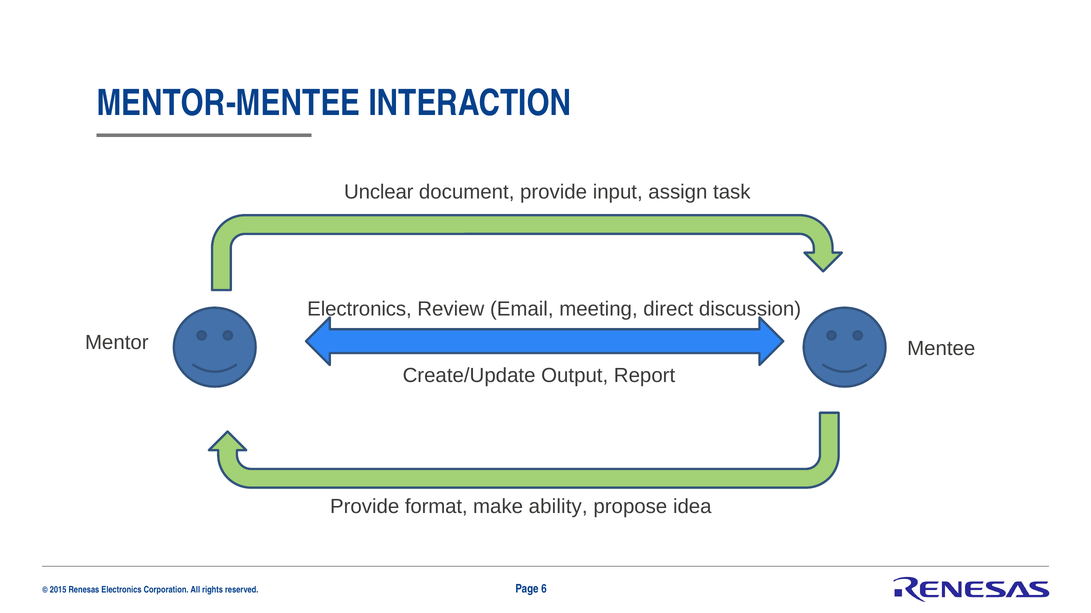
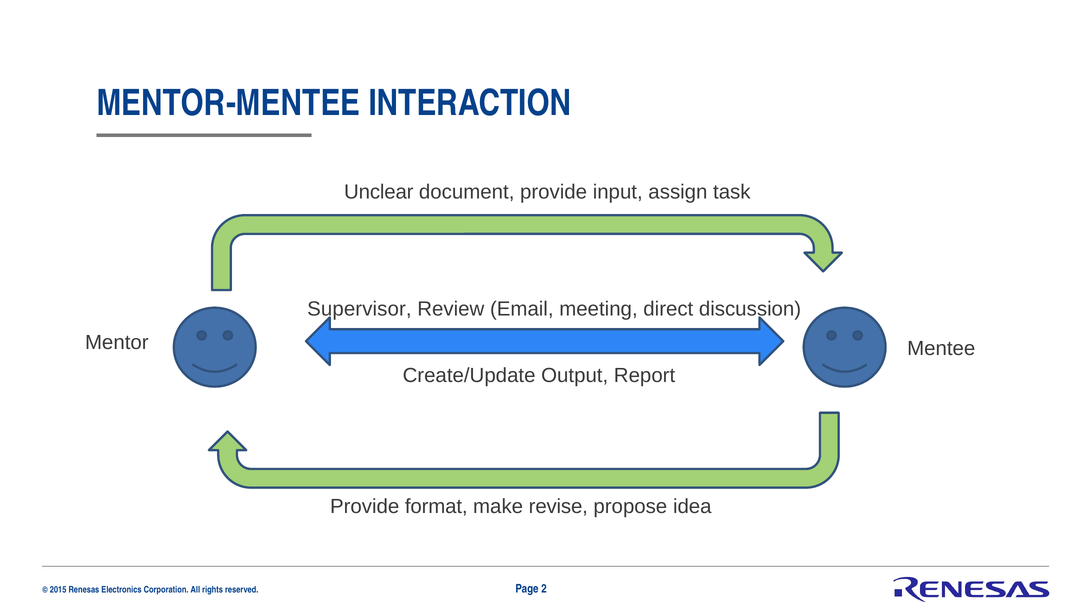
Electronics at (360, 309): Electronics -> Supervisor
ability: ability -> revise
6: 6 -> 2
